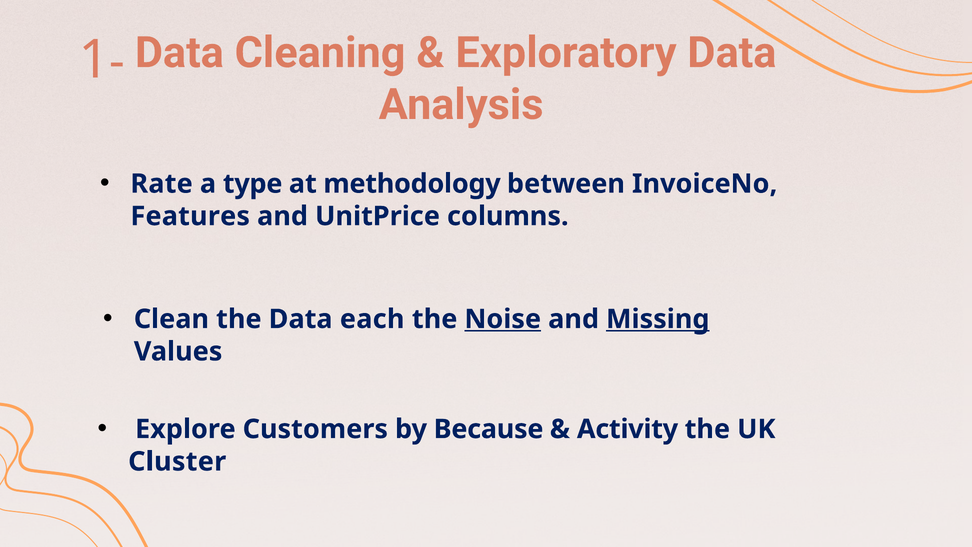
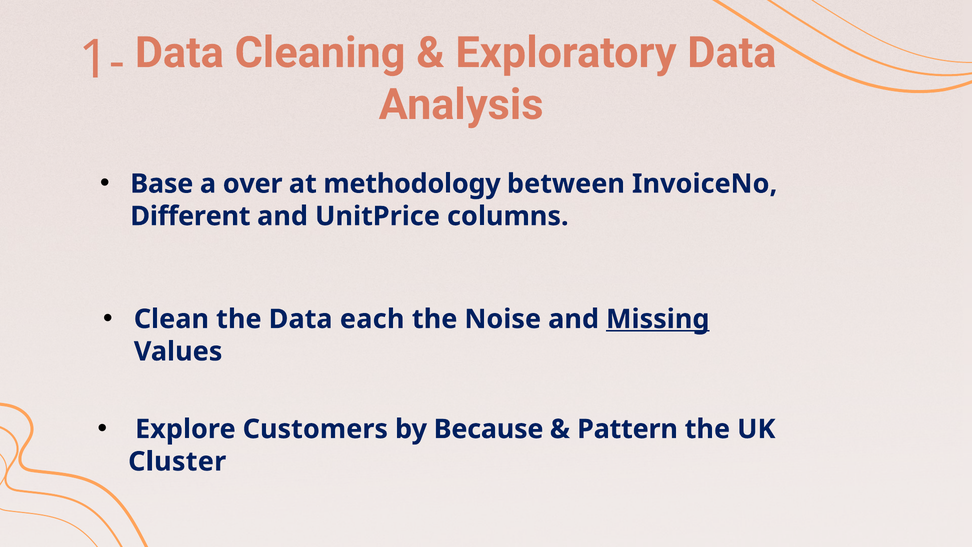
Rate: Rate -> Base
type: type -> over
Features: Features -> Different
Noise underline: present -> none
Activity: Activity -> Pattern
